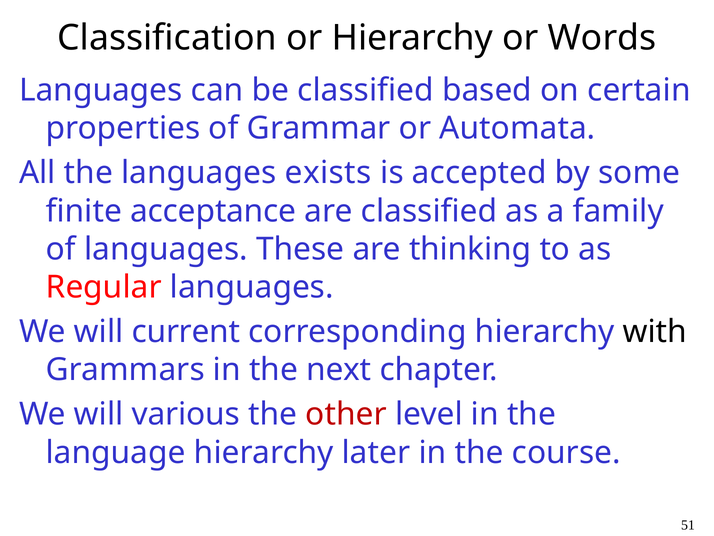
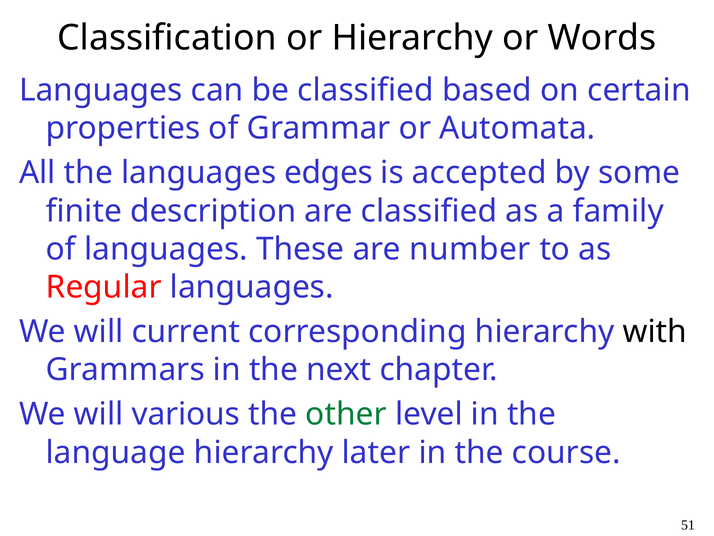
exists: exists -> edges
acceptance: acceptance -> description
thinking: thinking -> number
other colour: red -> green
